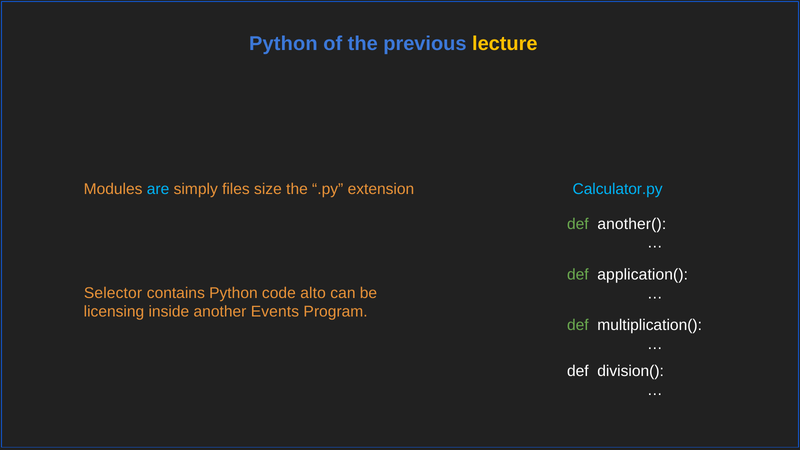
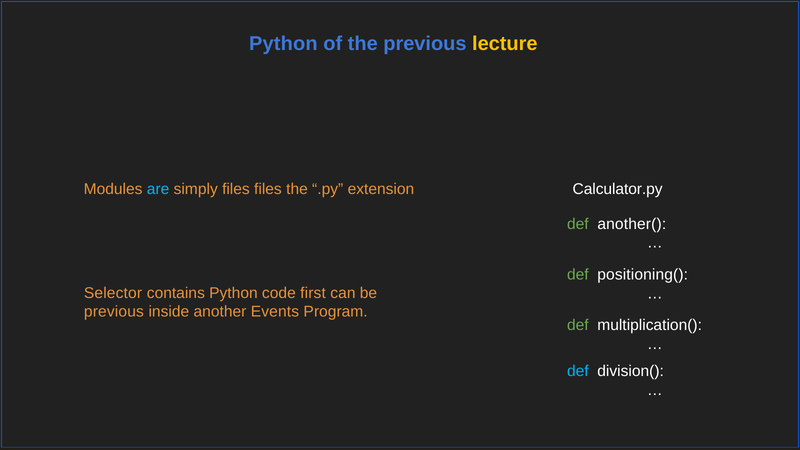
files size: size -> files
Calculator.py colour: light blue -> white
application(: application( -> positioning(
alto: alto -> first
licensing at (114, 312): licensing -> previous
def at (578, 371) colour: white -> light blue
